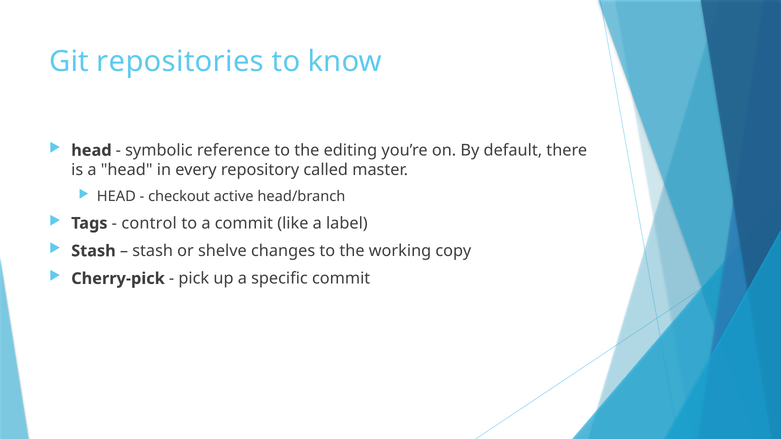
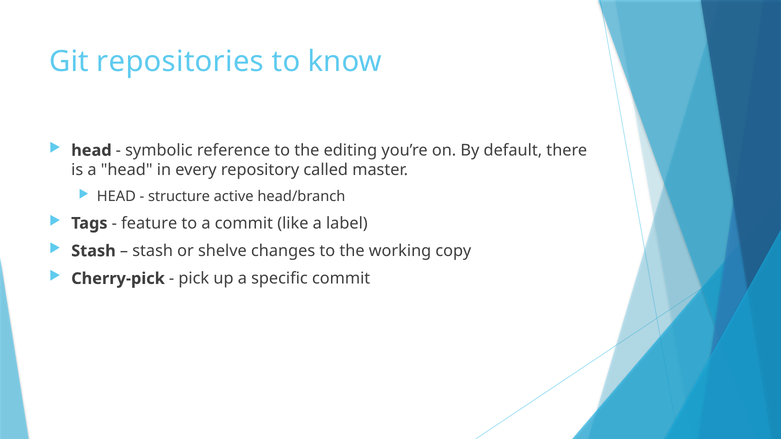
checkout: checkout -> structure
control: control -> feature
